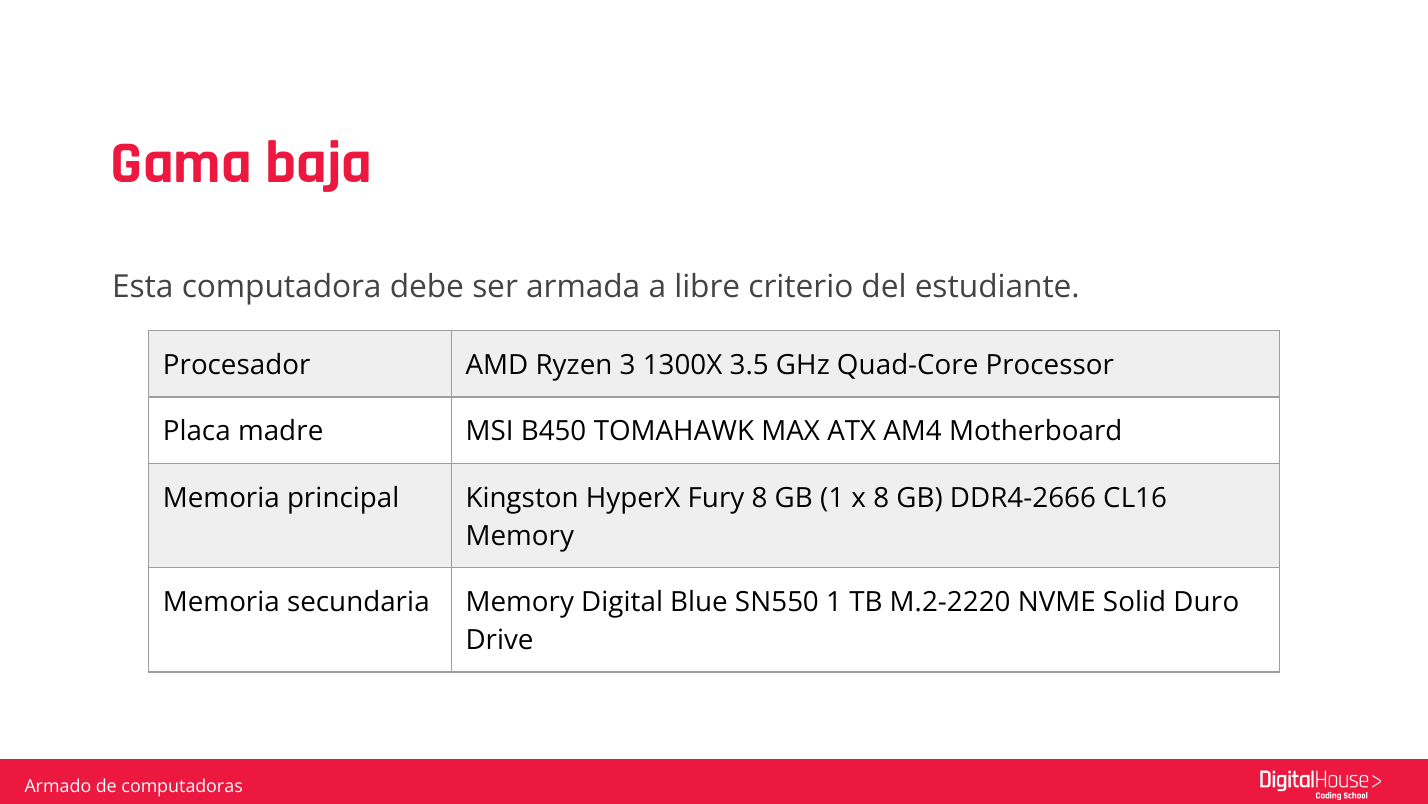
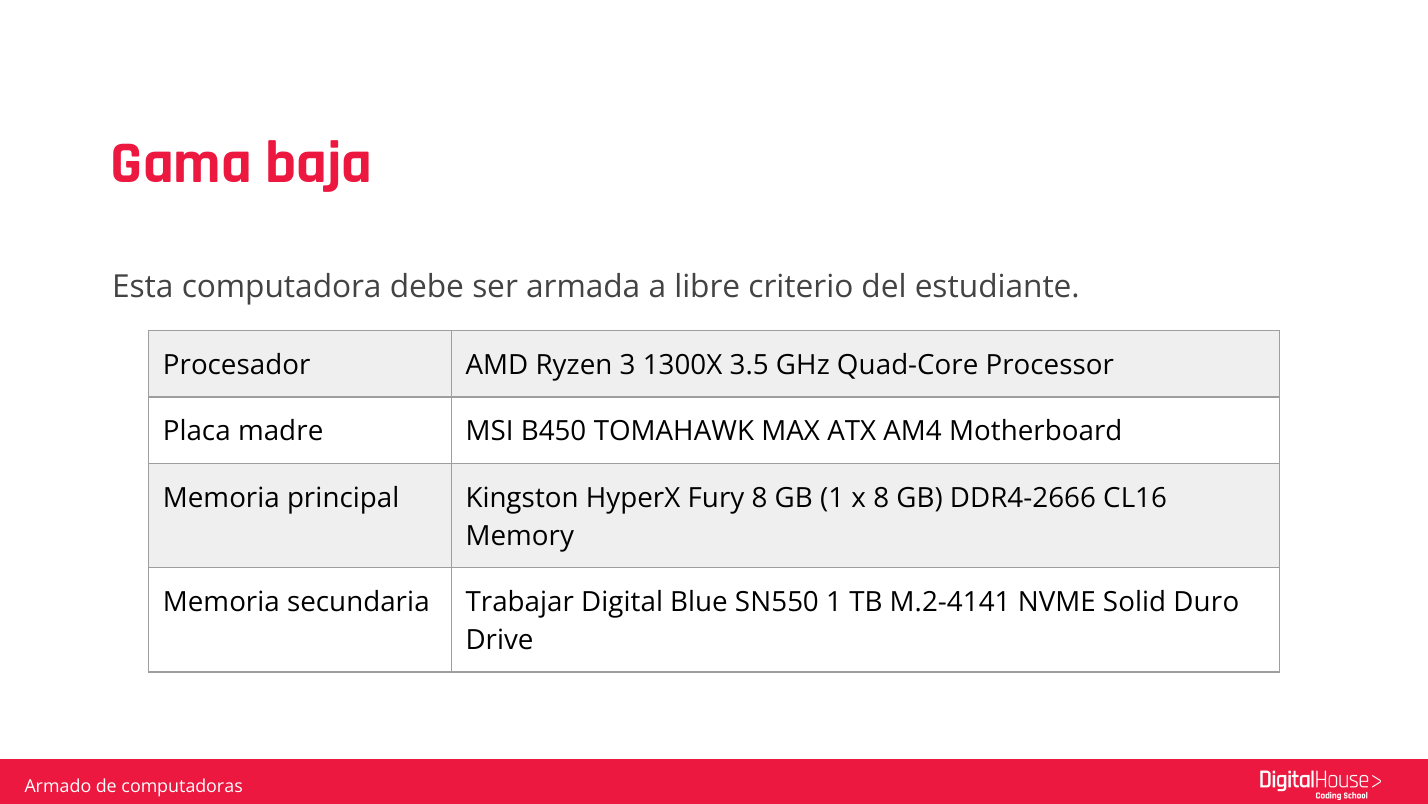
secundaria Memory: Memory -> Trabajar
M.2-2220: M.2-2220 -> M.2-4141
